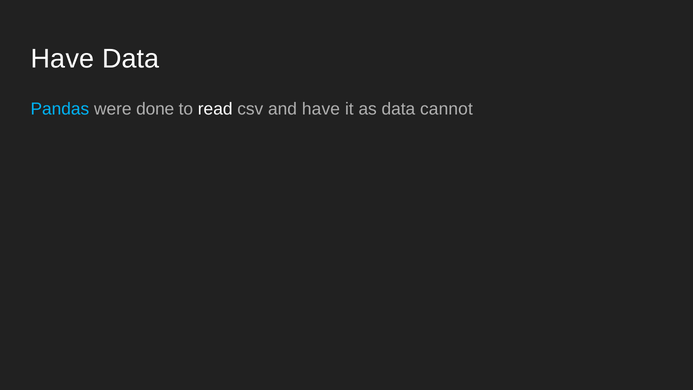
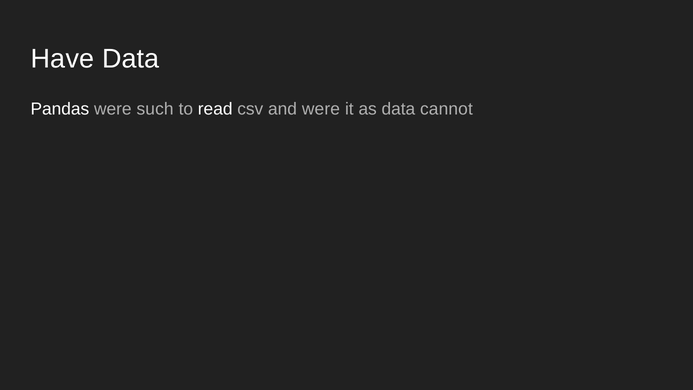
Pandas colour: light blue -> white
done: done -> such
and have: have -> were
